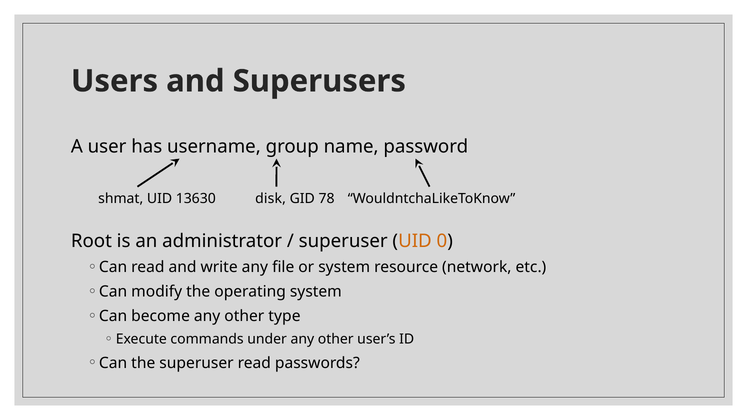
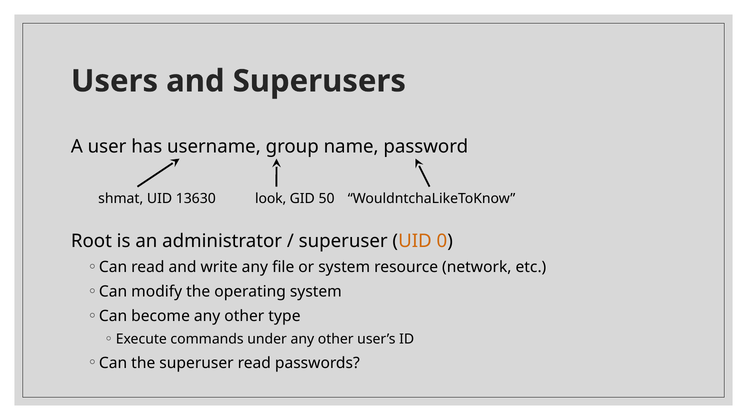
disk: disk -> look
78: 78 -> 50
